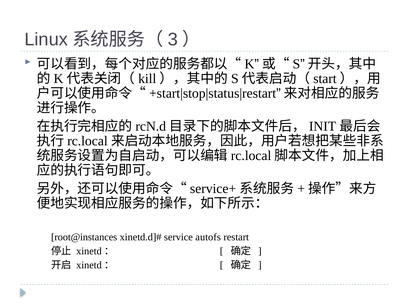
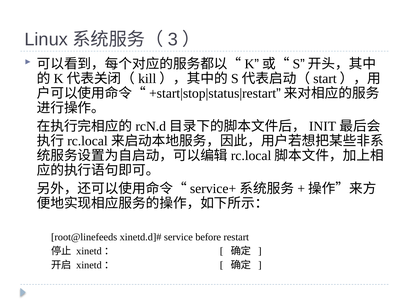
root@instances: root@instances -> root@linefeeds
autofs: autofs -> before
